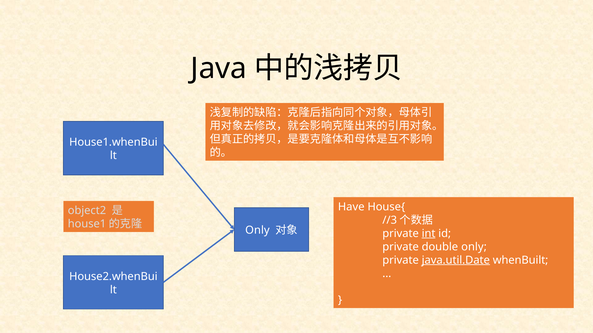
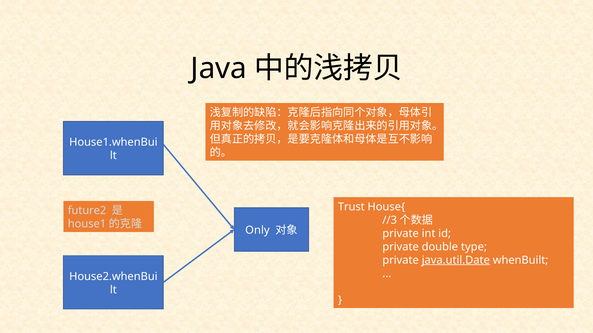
Have: Have -> Trust
object2: object2 -> future2
int underline: present -> none
double only: only -> type
